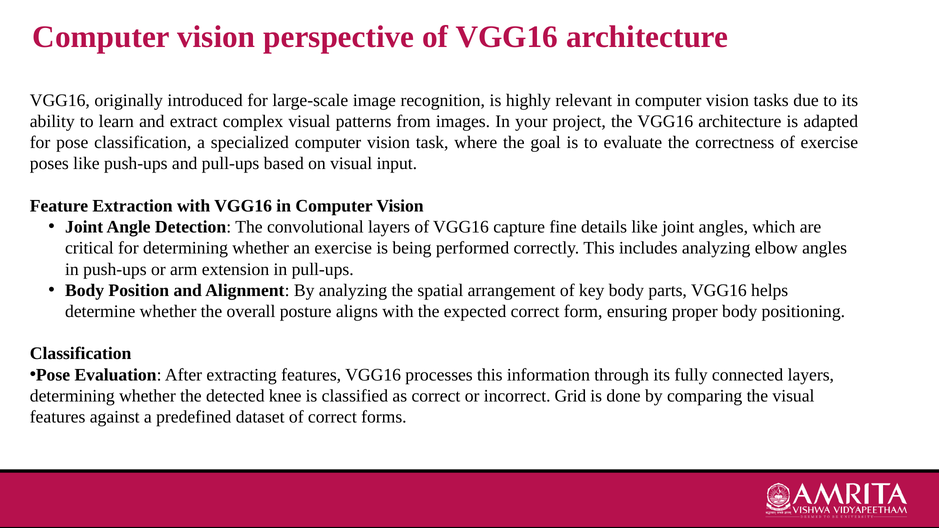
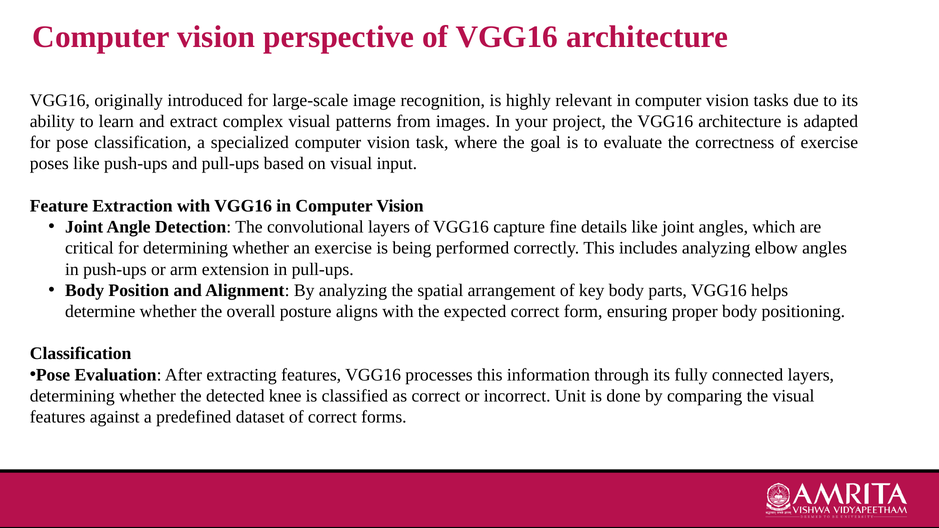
Grid: Grid -> Unit
